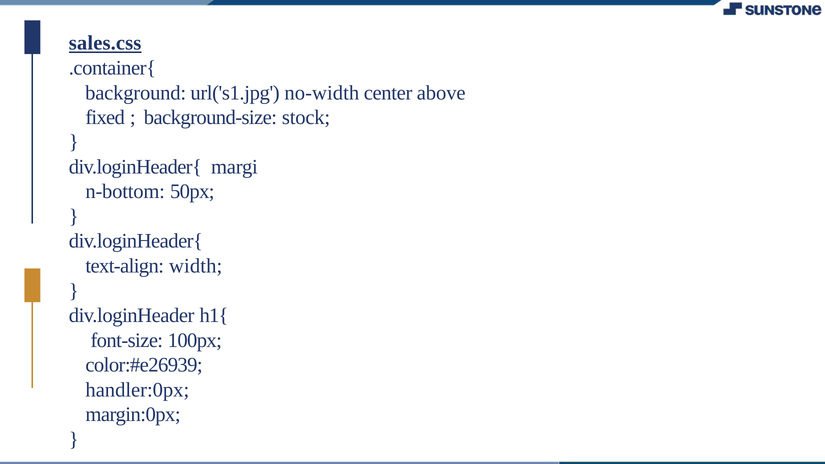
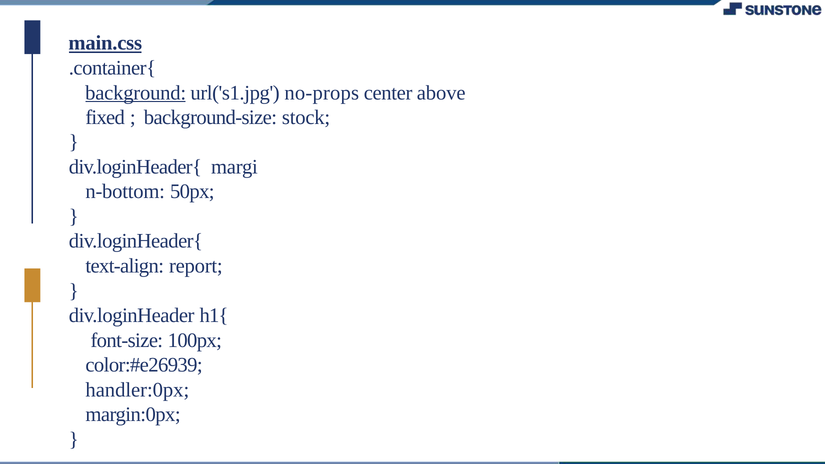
sales.css: sales.css -> main.css
background underline: none -> present
no-width: no-width -> no-props
width: width -> report
